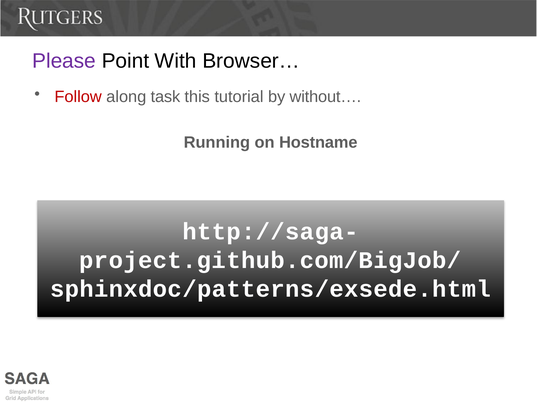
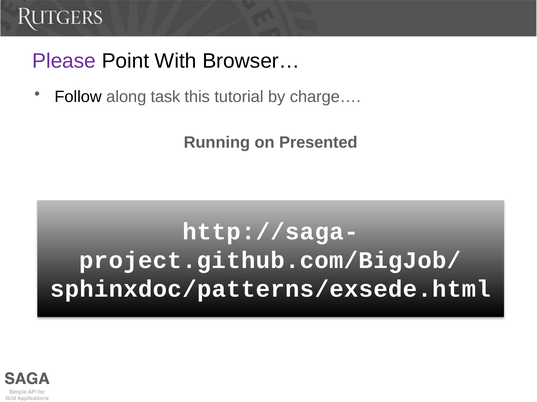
Follow colour: red -> black
without…: without… -> charge…
Hostname: Hostname -> Presented
